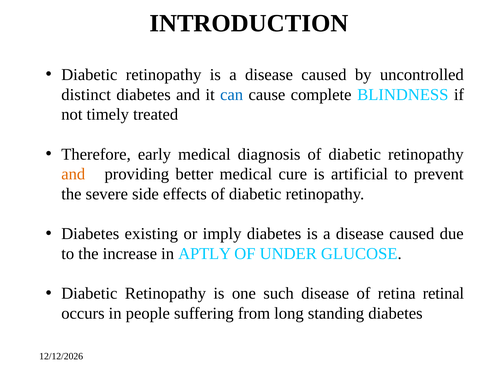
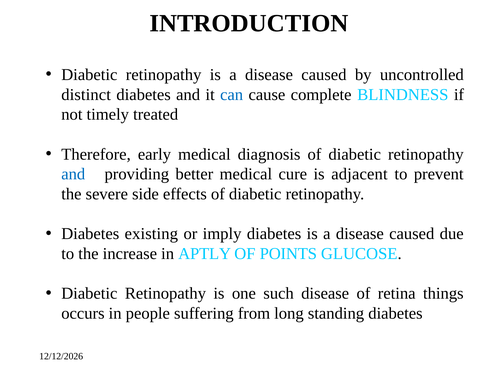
and at (73, 174) colour: orange -> blue
artificial: artificial -> adjacent
UNDER: UNDER -> POINTS
retinal: retinal -> things
